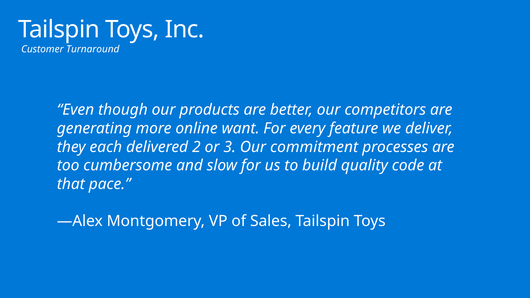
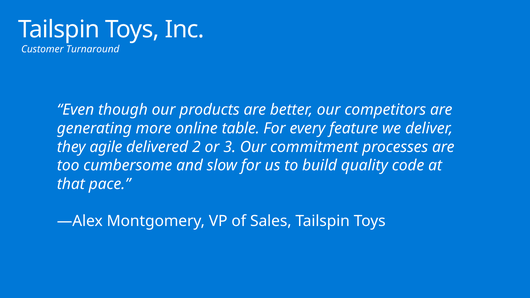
want: want -> table
each: each -> agile
